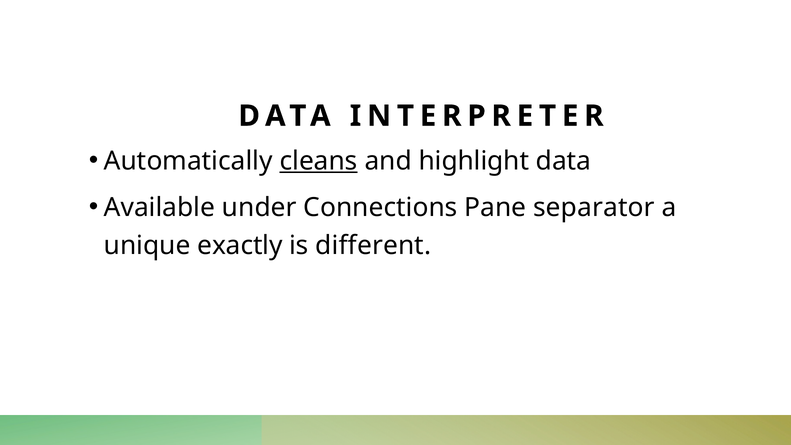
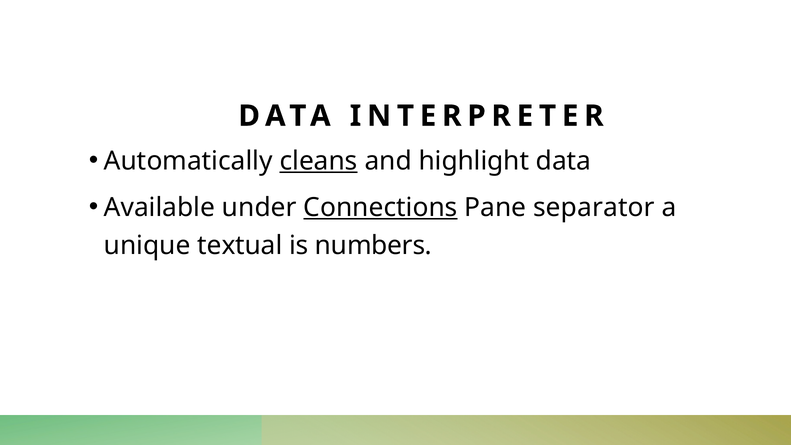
Connections underline: none -> present
exactly: exactly -> textual
different: different -> numbers
